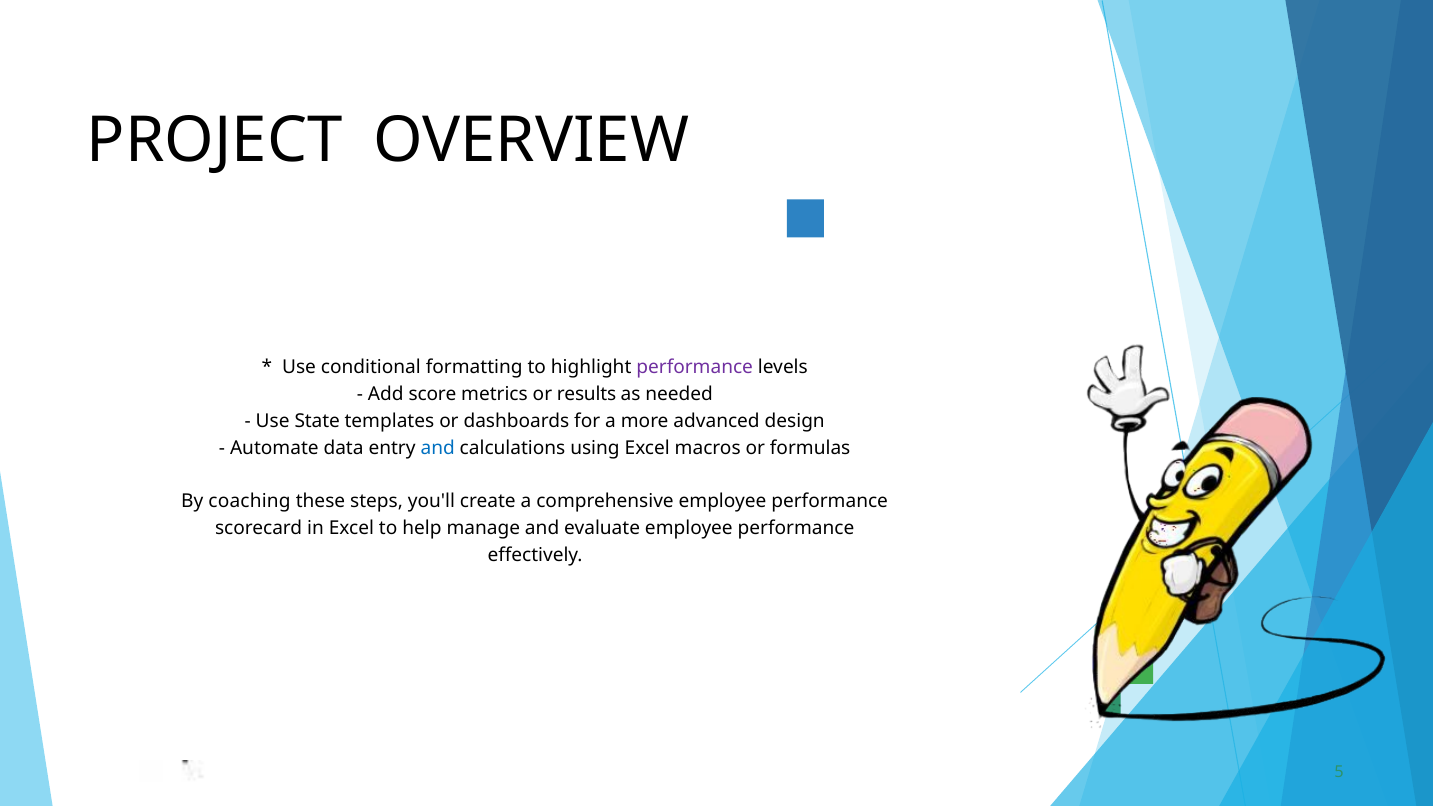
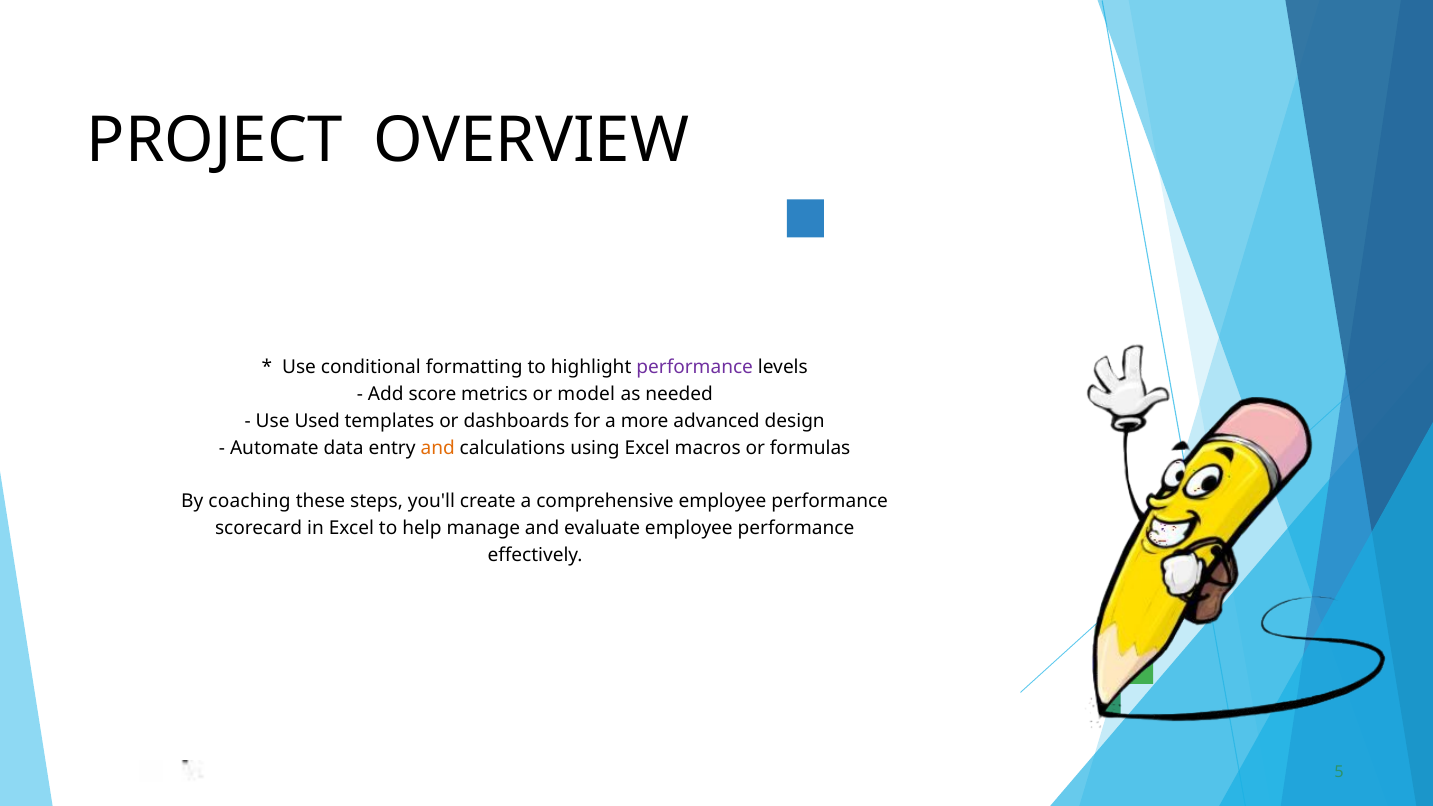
results: results -> model
State: State -> Used
and at (438, 448) colour: blue -> orange
